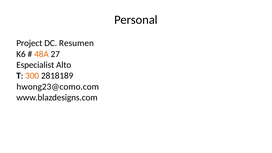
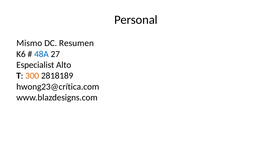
Project: Project -> Mismo
48A colour: orange -> blue
hwong23@como.com: hwong23@como.com -> hwong23@crítica.com
